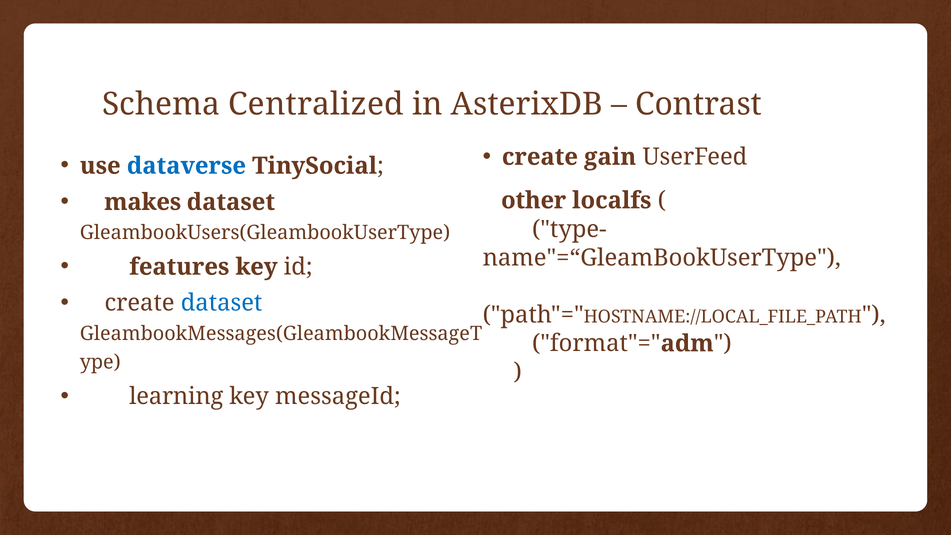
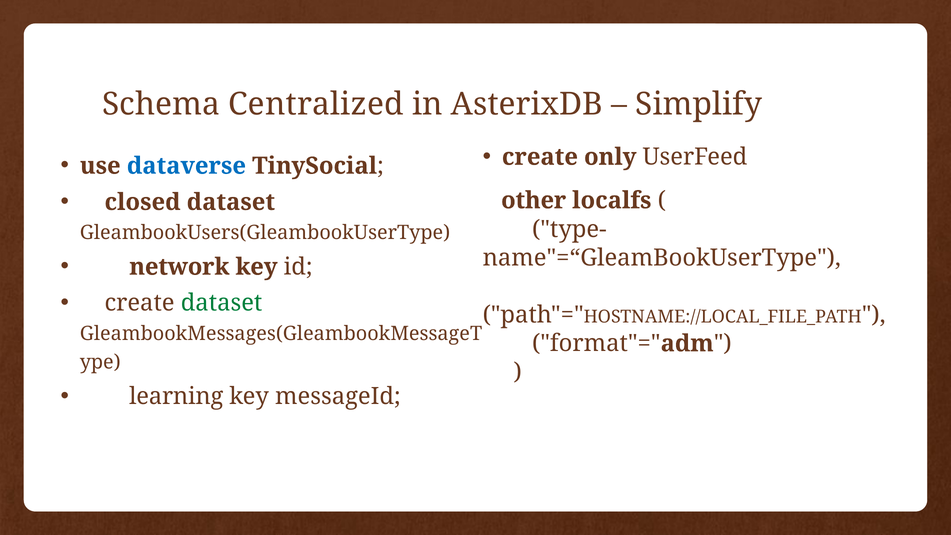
Contrast: Contrast -> Simplify
gain: gain -> only
makes: makes -> closed
features: features -> network
dataset at (222, 303) colour: blue -> green
